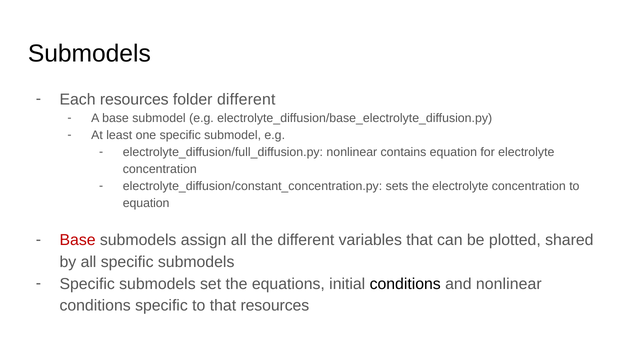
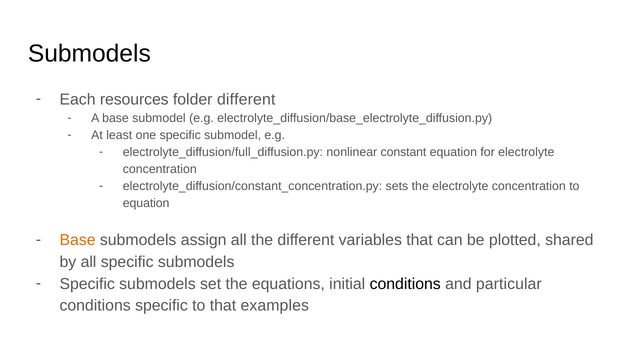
contains: contains -> constant
Base at (78, 240) colour: red -> orange
and nonlinear: nonlinear -> particular
that resources: resources -> examples
